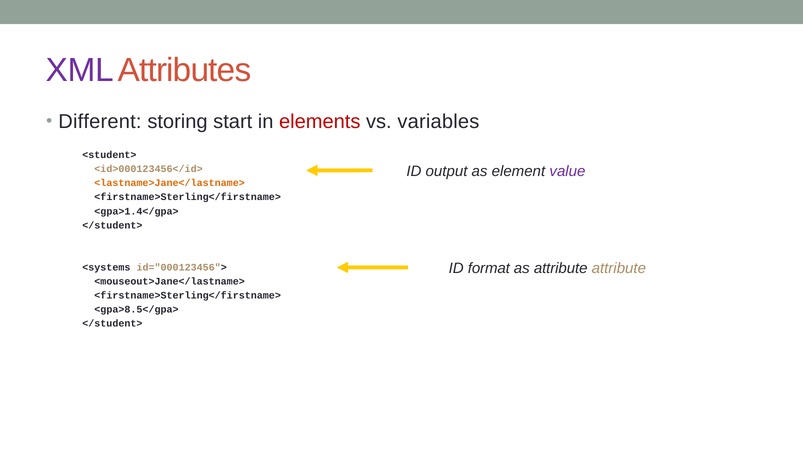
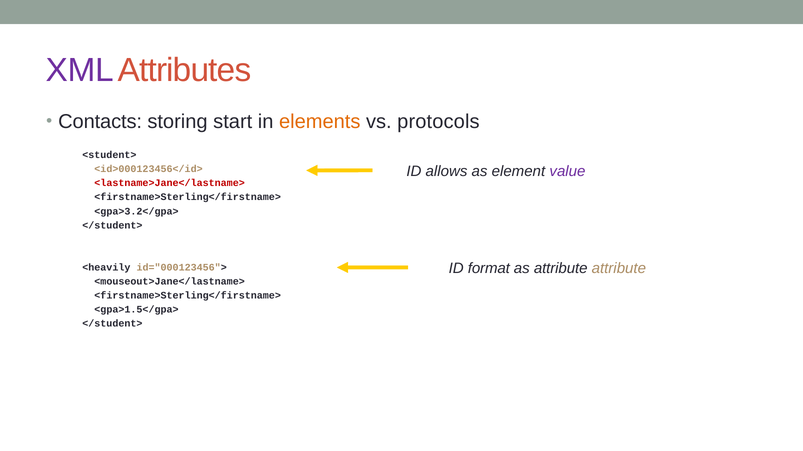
Different: Different -> Contacts
elements colour: red -> orange
variables: variables -> protocols
output: output -> allows
<lastname>Jane</lastname> colour: orange -> red
<gpa>1.4</gpa>: <gpa>1.4</gpa> -> <gpa>3.2</gpa>
<systems: <systems -> <heavily
<gpa>8.5</gpa>: <gpa>8.5</gpa> -> <gpa>1.5</gpa>
